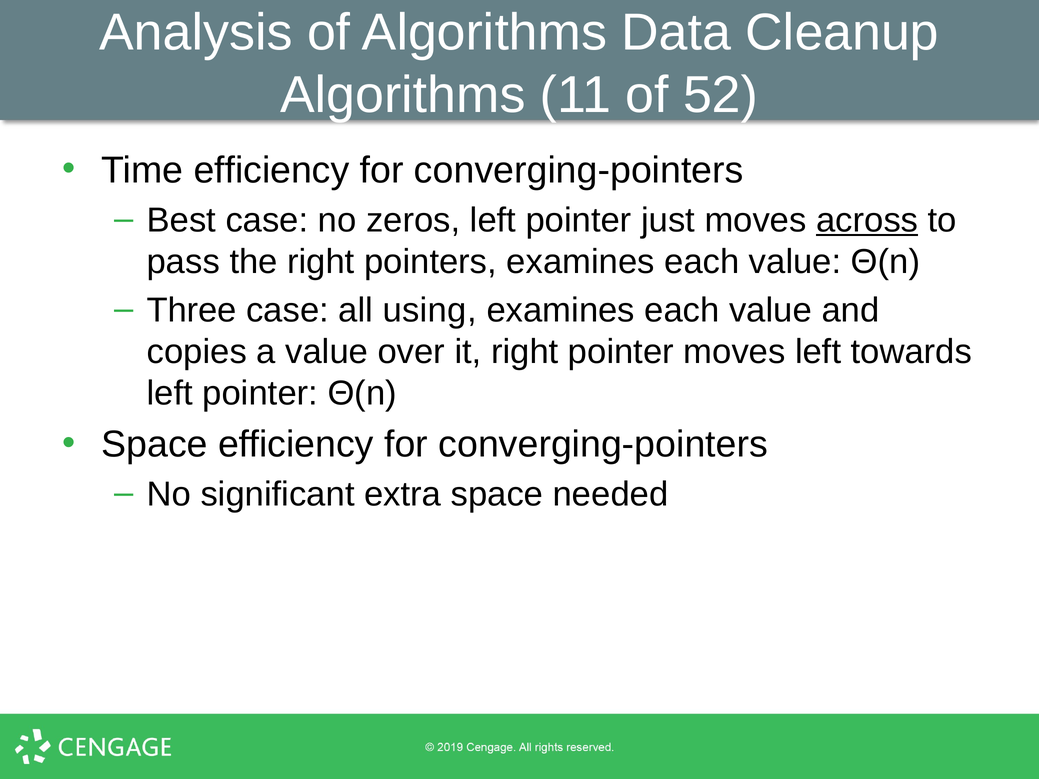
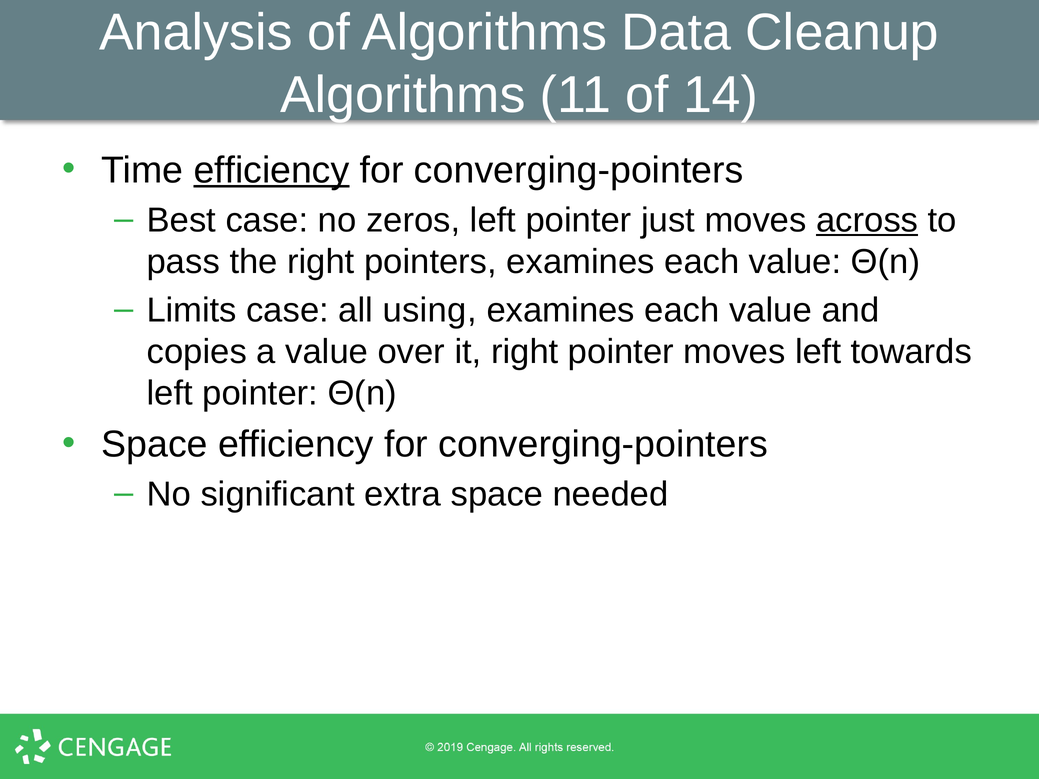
52: 52 -> 14
efficiency at (272, 170) underline: none -> present
Three: Three -> Limits
